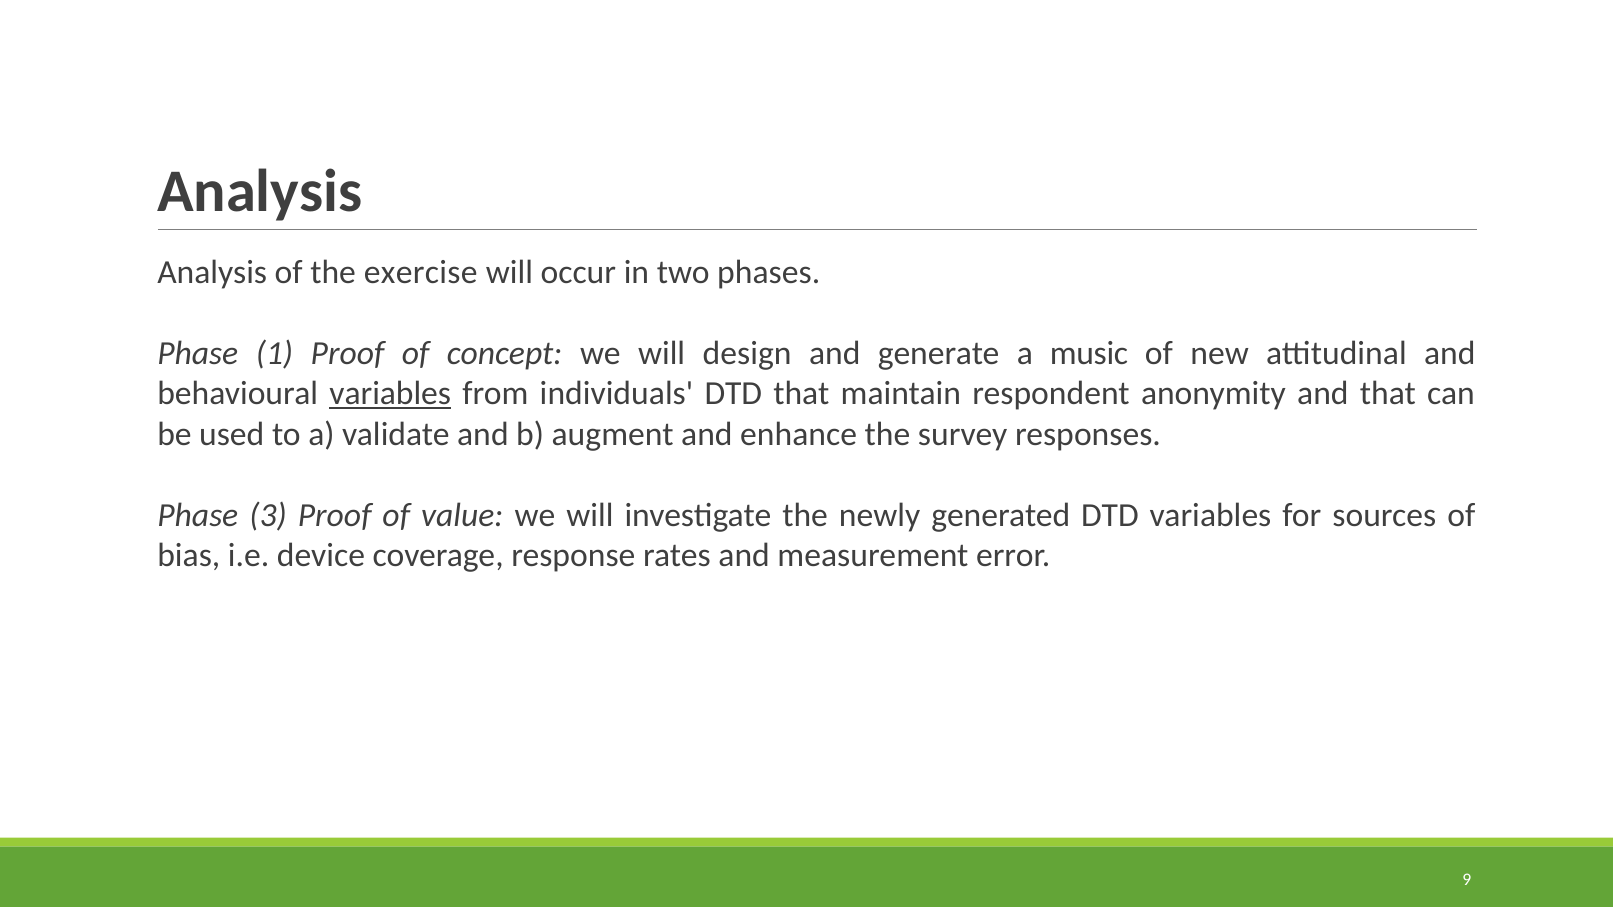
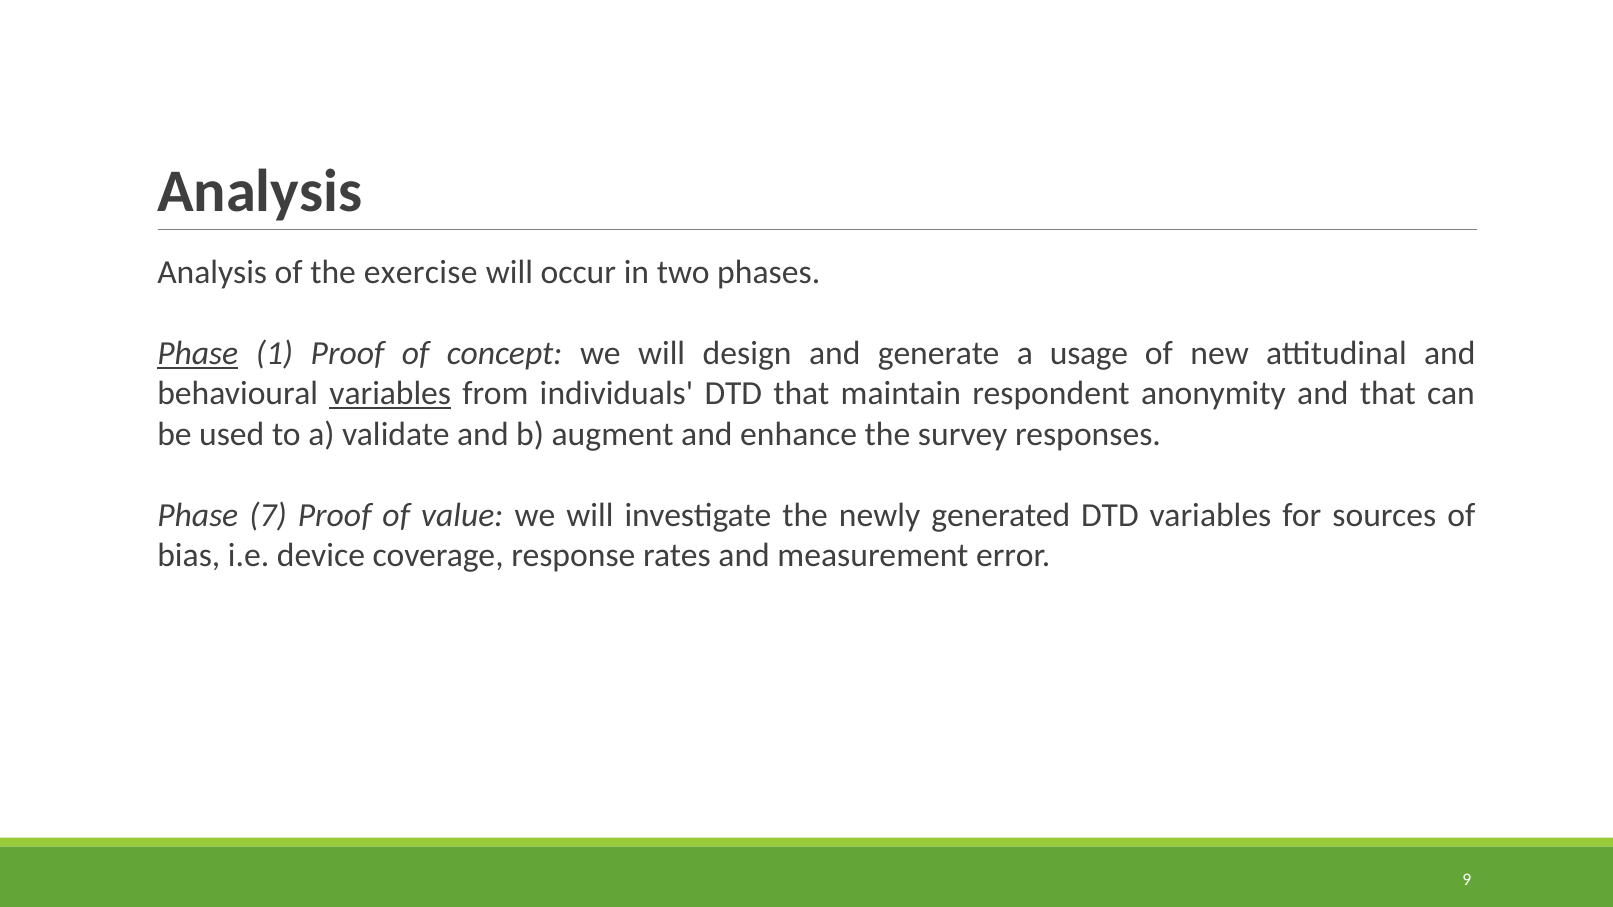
Phase at (198, 354) underline: none -> present
music: music -> usage
3: 3 -> 7
